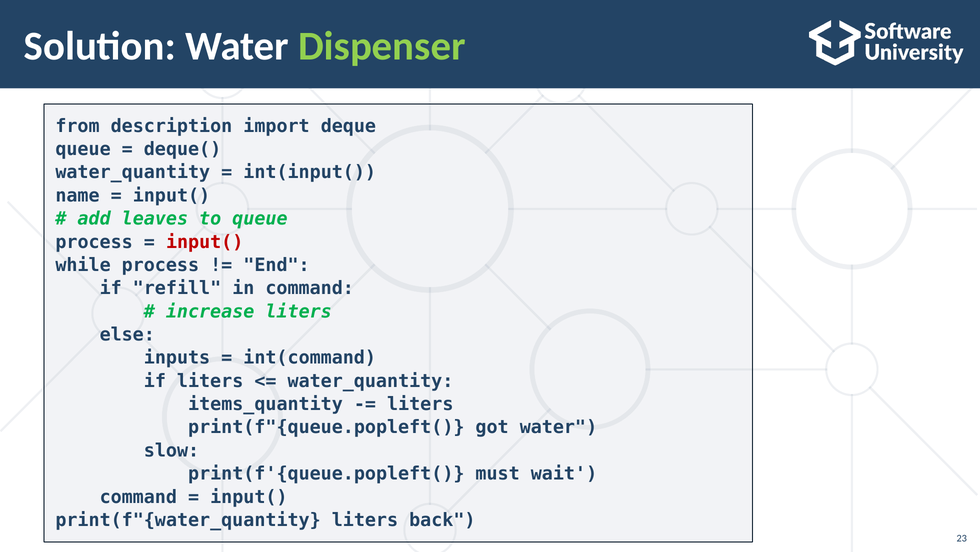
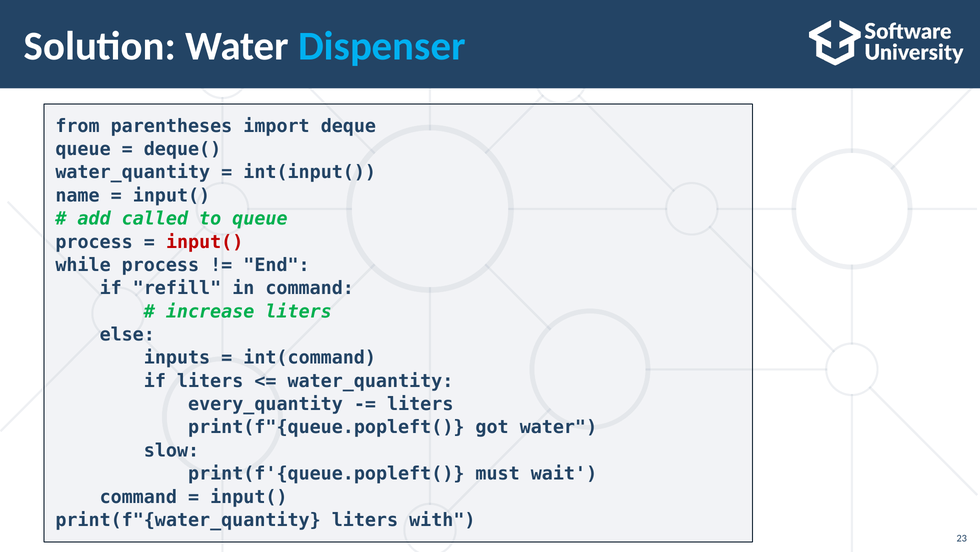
Dispenser colour: light green -> light blue
description: description -> parentheses
leaves: leaves -> called
items_quantity: items_quantity -> every_quantity
back: back -> with
